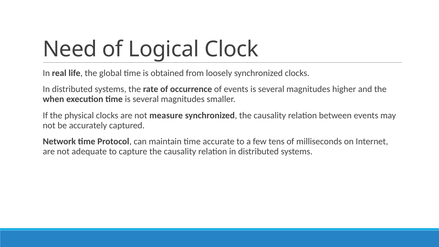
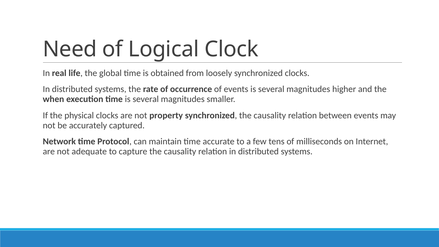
measure: measure -> property
